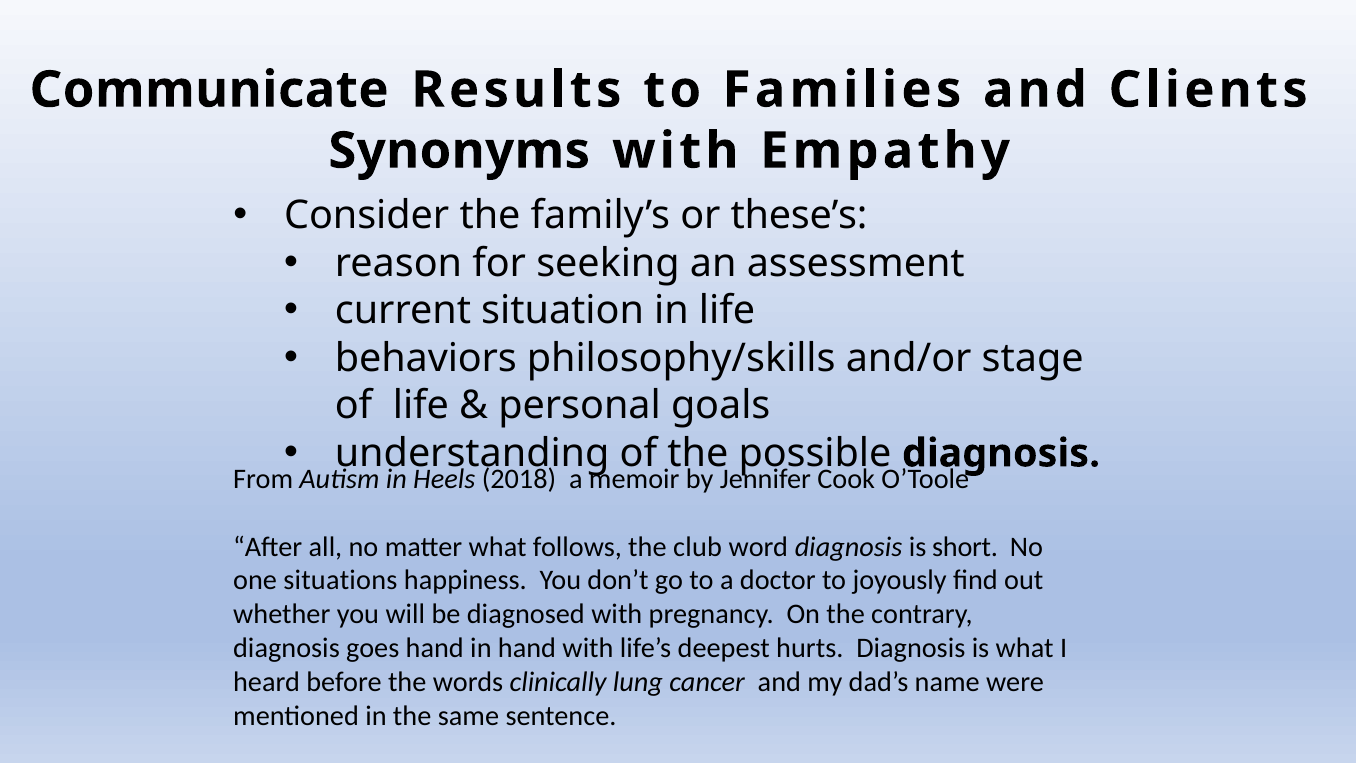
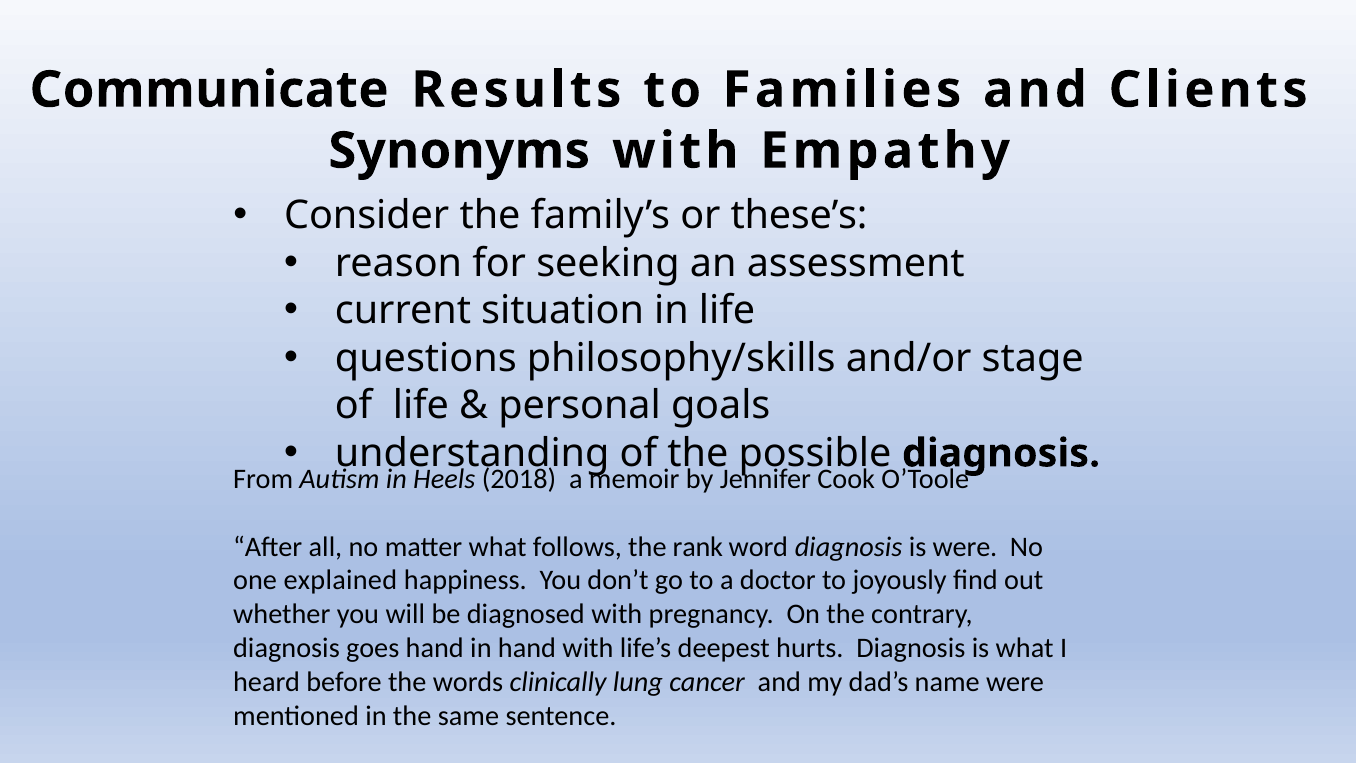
behaviors: behaviors -> questions
club: club -> rank
is short: short -> were
situations: situations -> explained
